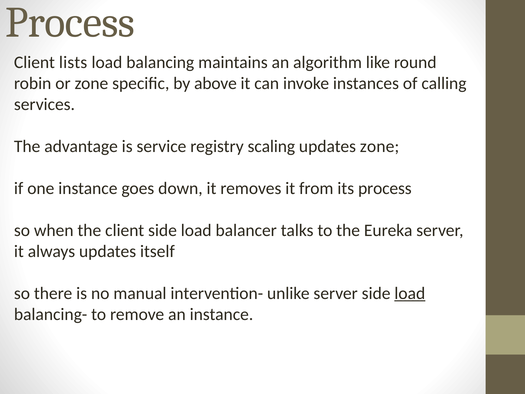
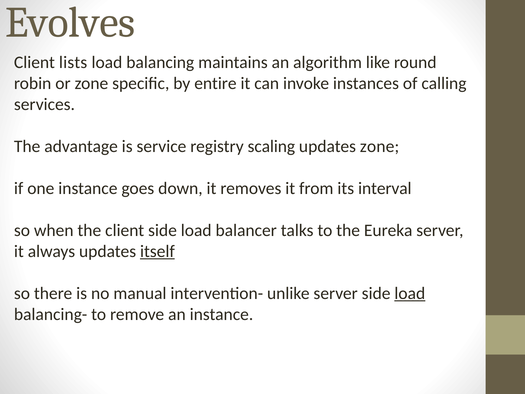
Process at (70, 23): Process -> Evolves
above: above -> entire
its process: process -> interval
itself underline: none -> present
